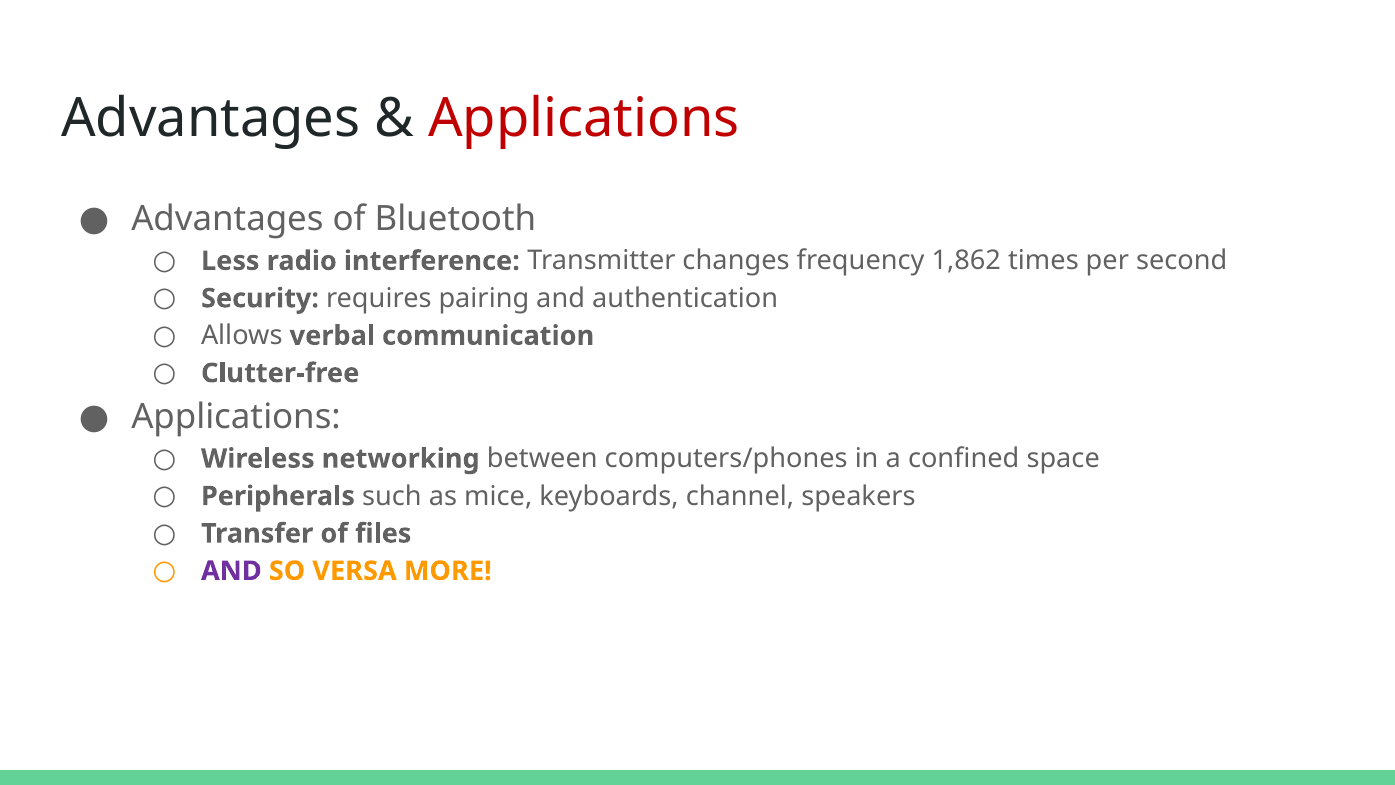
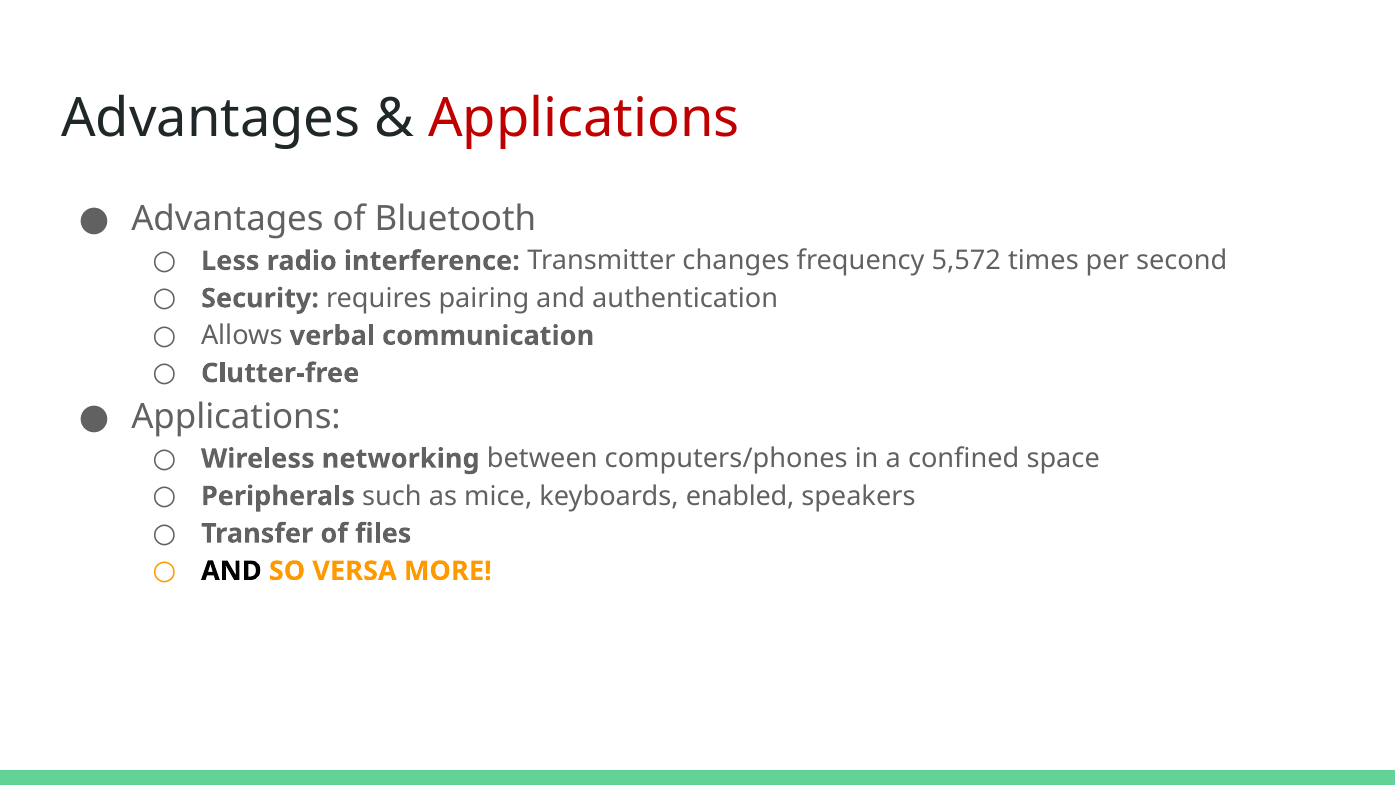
1,862: 1,862 -> 5,572
channel: channel -> enabled
AND at (231, 571) colour: purple -> black
